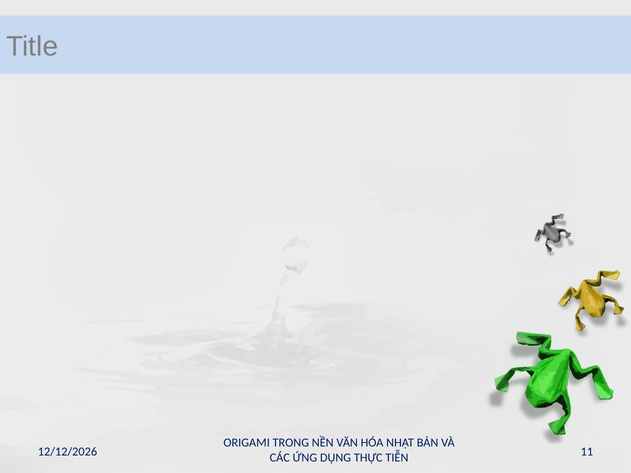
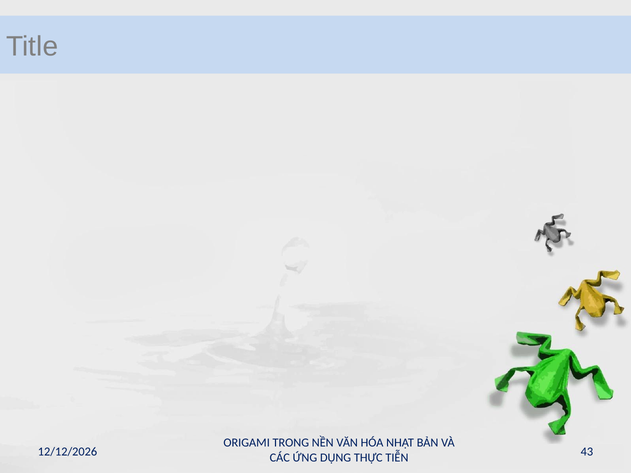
11: 11 -> 43
